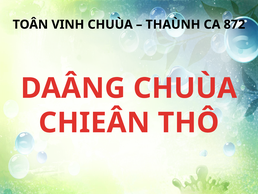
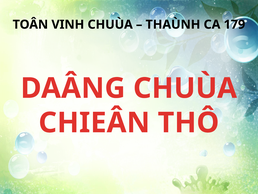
872: 872 -> 179
